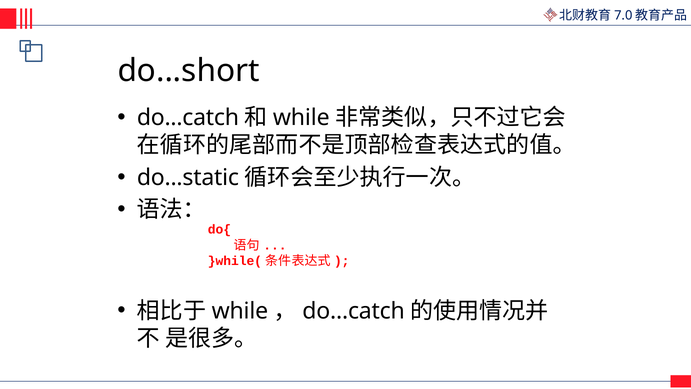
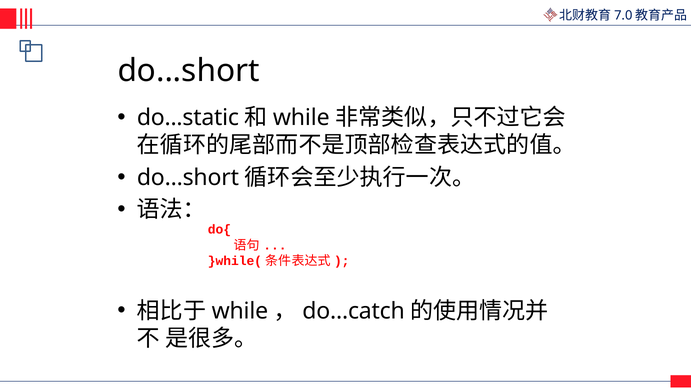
do...catch at (188, 118): do...catch -> do...static
do...static at (188, 177): do...static -> do...short
